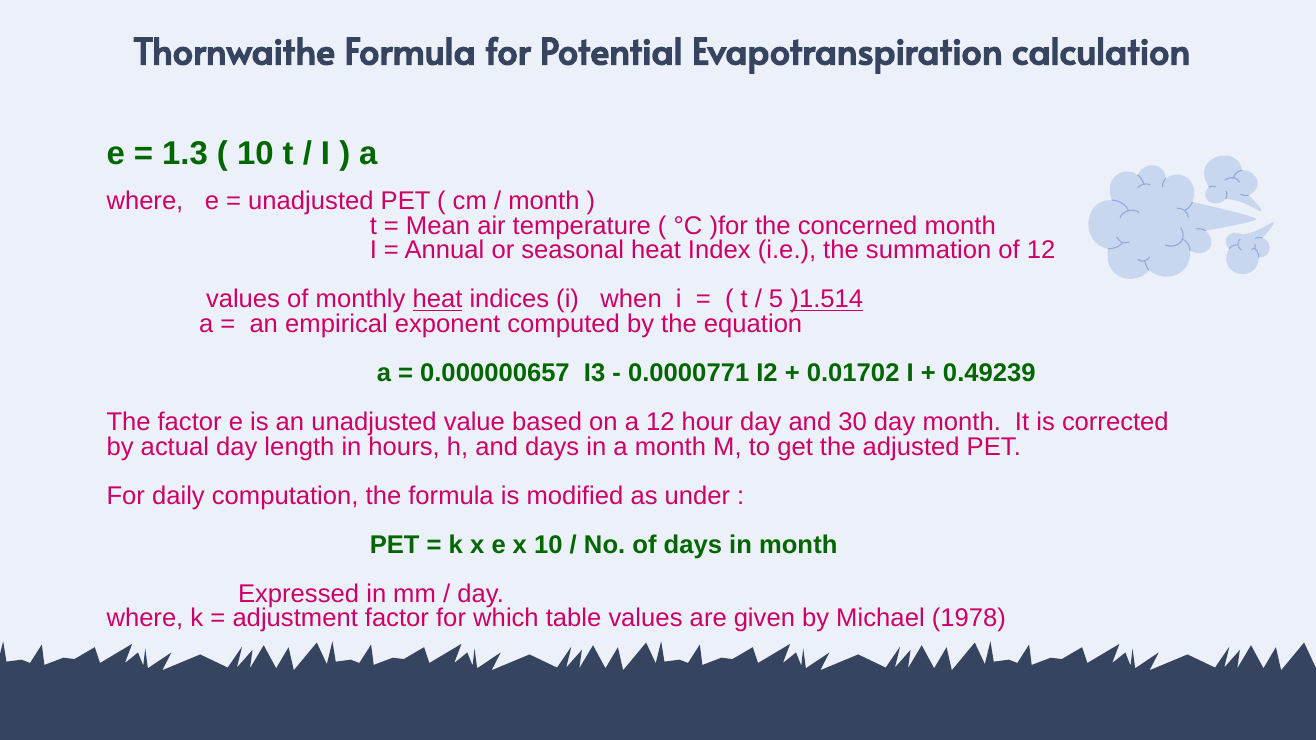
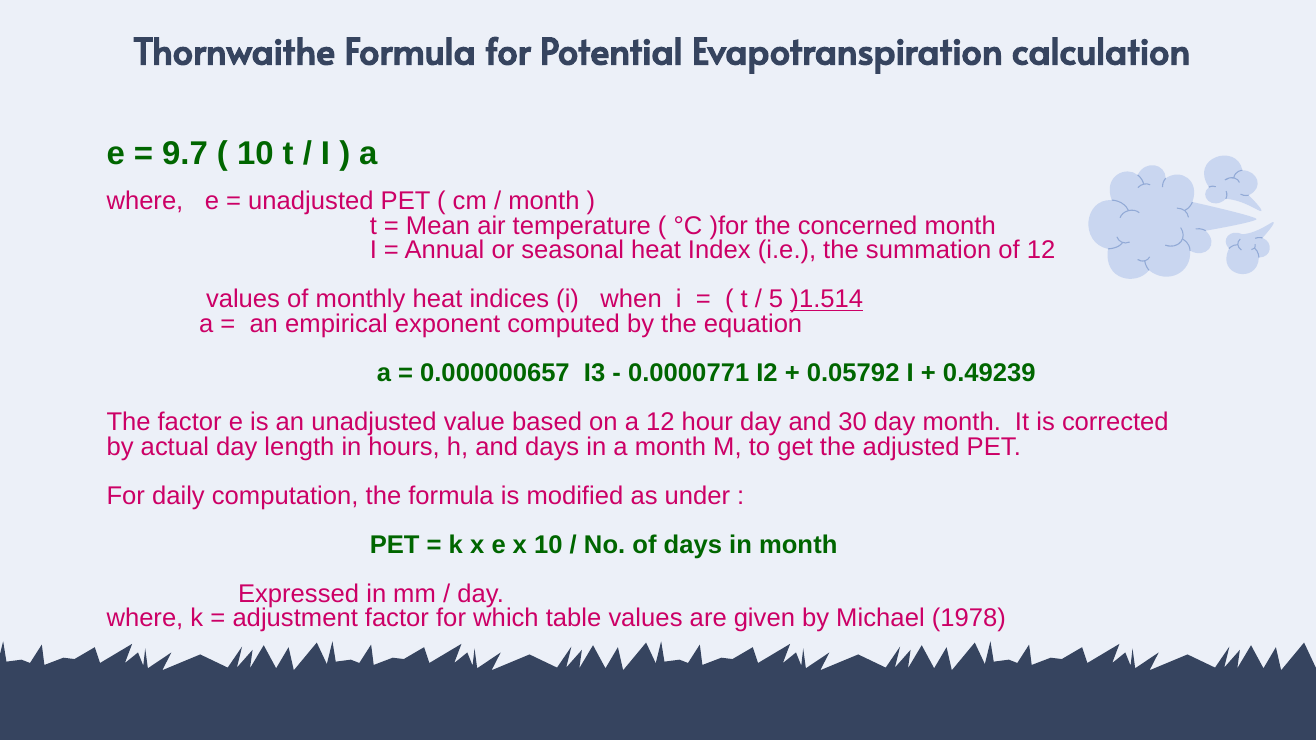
1.3: 1.3 -> 9.7
heat at (437, 299) underline: present -> none
0.01702: 0.01702 -> 0.05792
